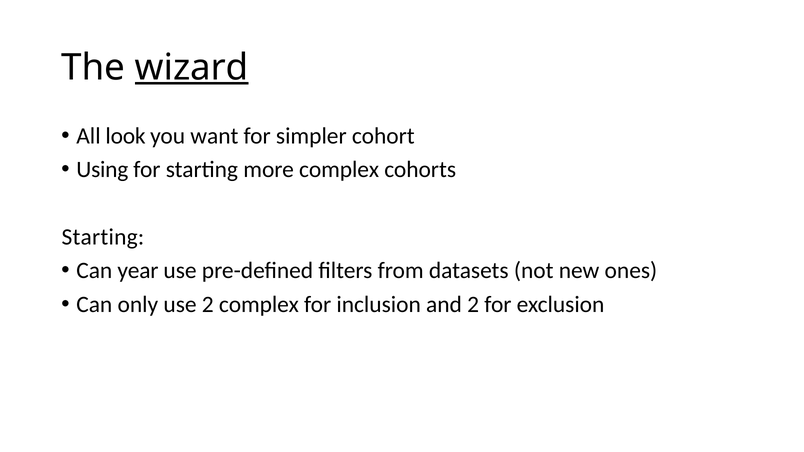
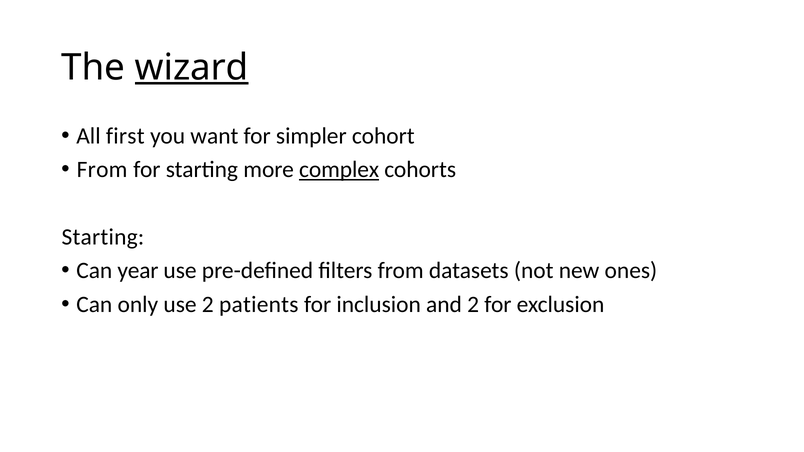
look: look -> first
Using at (102, 170): Using -> From
complex at (339, 170) underline: none -> present
2 complex: complex -> patients
